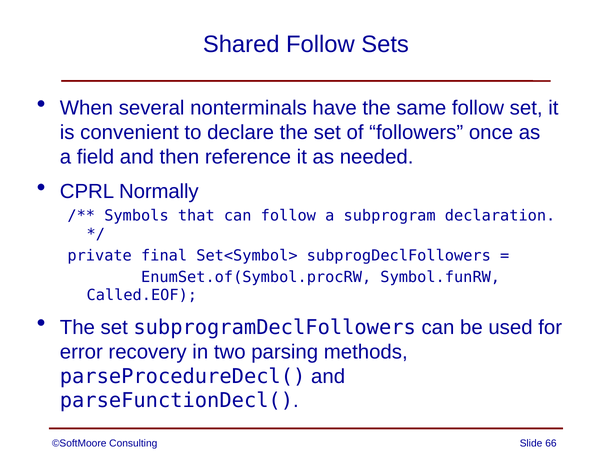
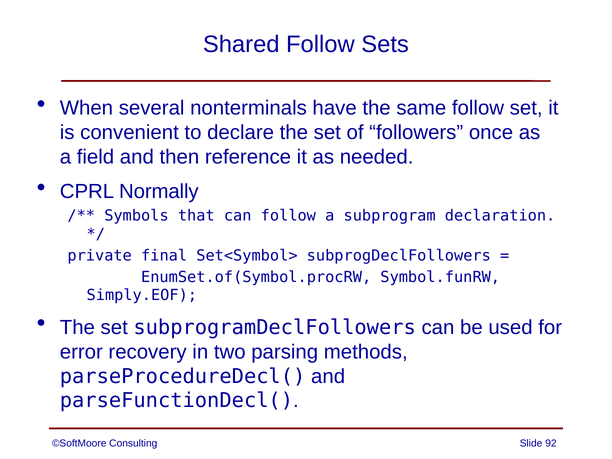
Called.EOF: Called.EOF -> Simply.EOF
66: 66 -> 92
